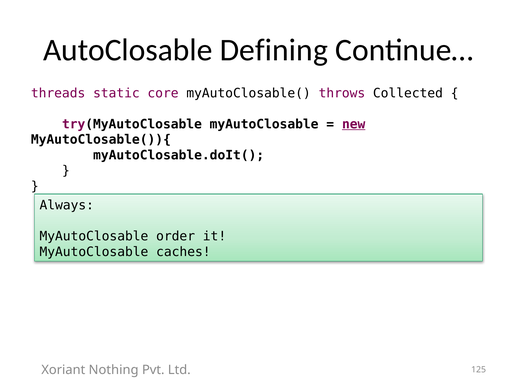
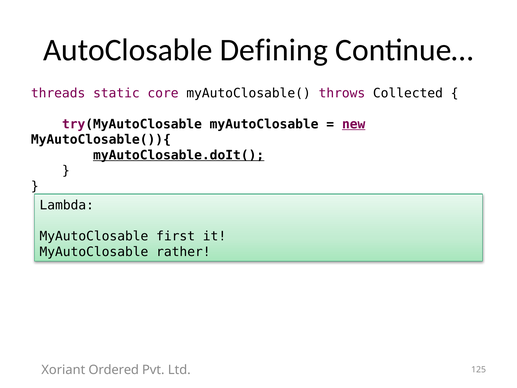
myAutoClosable.doIt( underline: none -> present
Always: Always -> Lambda
order: order -> first
caches: caches -> rather
Nothing: Nothing -> Ordered
